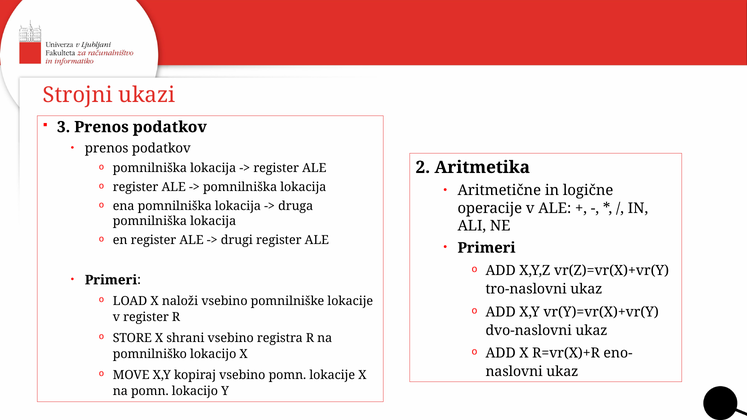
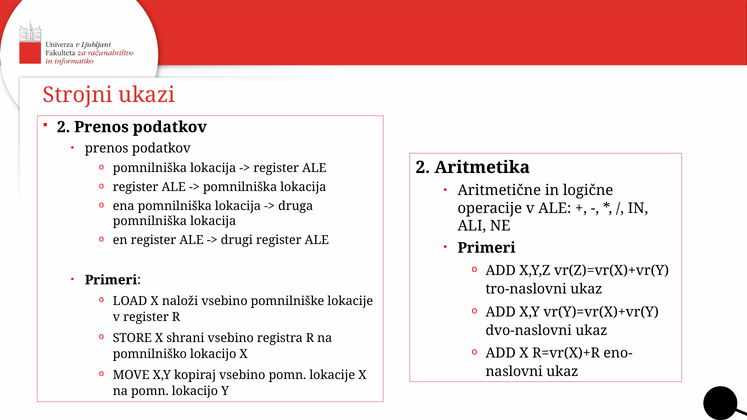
3 at (64, 127): 3 -> 2
